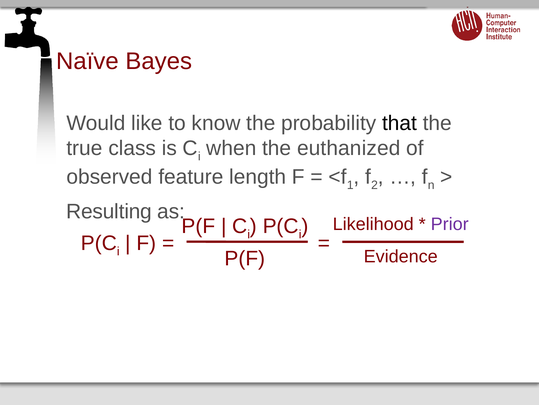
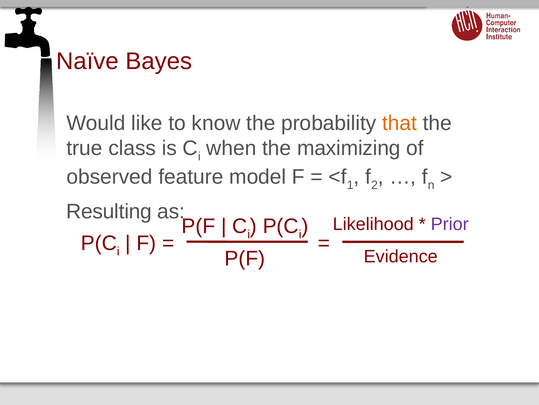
that colour: black -> orange
euthanized: euthanized -> maximizing
length: length -> model
